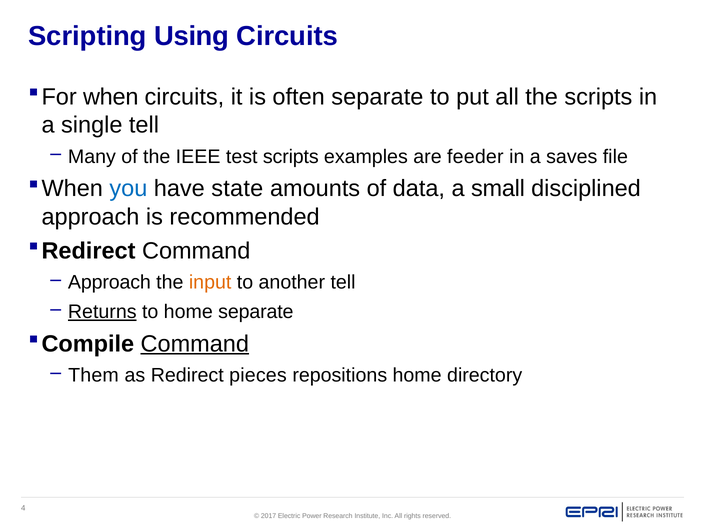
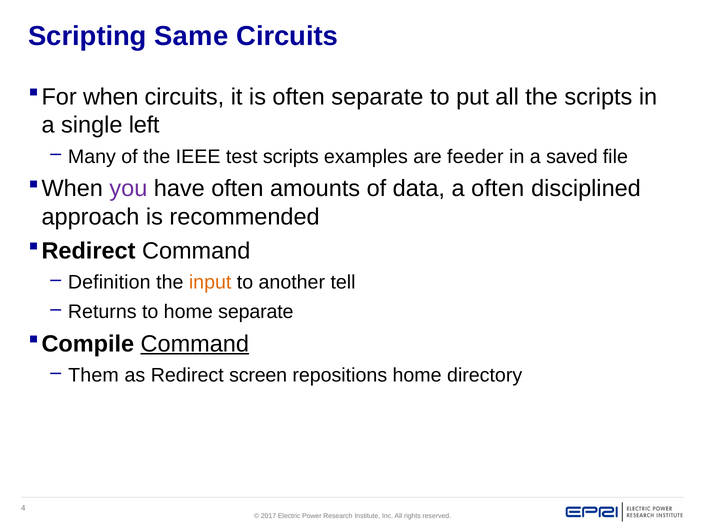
Using: Using -> Same
single tell: tell -> left
saves: saves -> saved
you colour: blue -> purple
have state: state -> often
a small: small -> often
Approach at (109, 282): Approach -> Definition
Returns underline: present -> none
pieces: pieces -> screen
